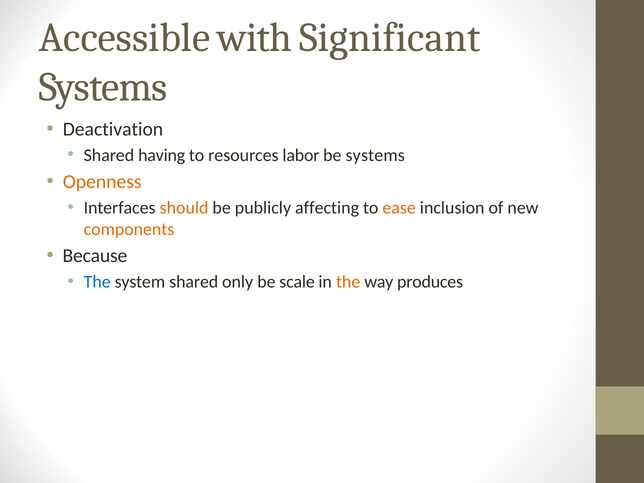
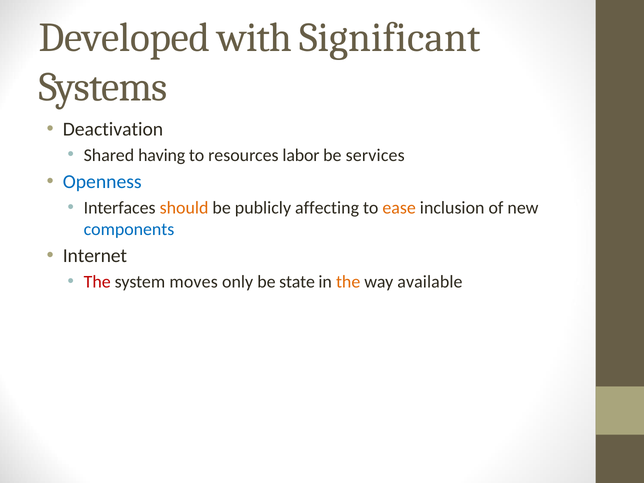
Accessible: Accessible -> Developed
be systems: systems -> services
Openness colour: orange -> blue
components colour: orange -> blue
Because: Because -> Internet
The at (97, 282) colour: blue -> red
system shared: shared -> moves
scale: scale -> state
produces: produces -> available
